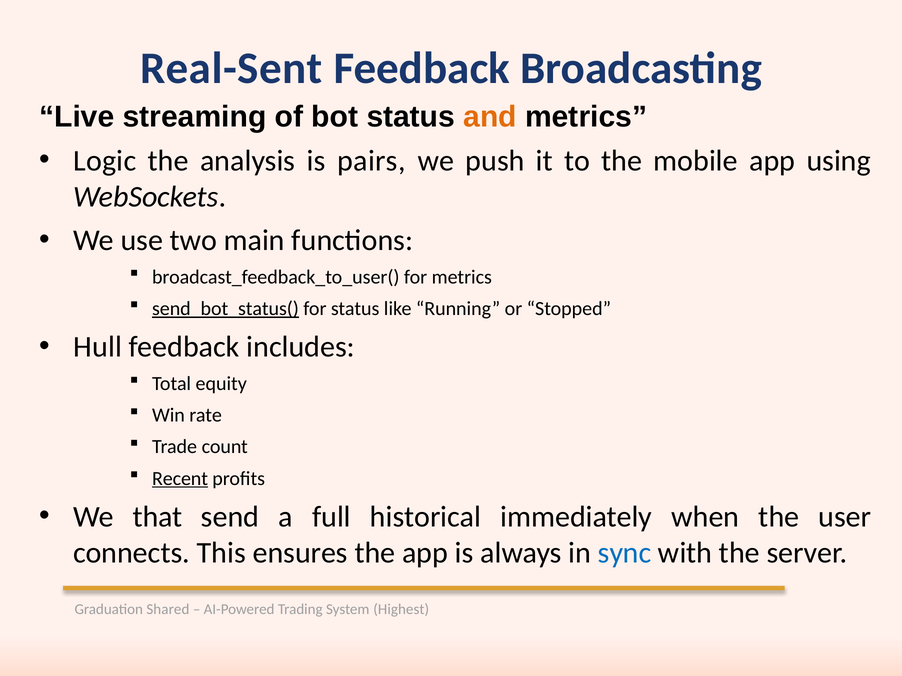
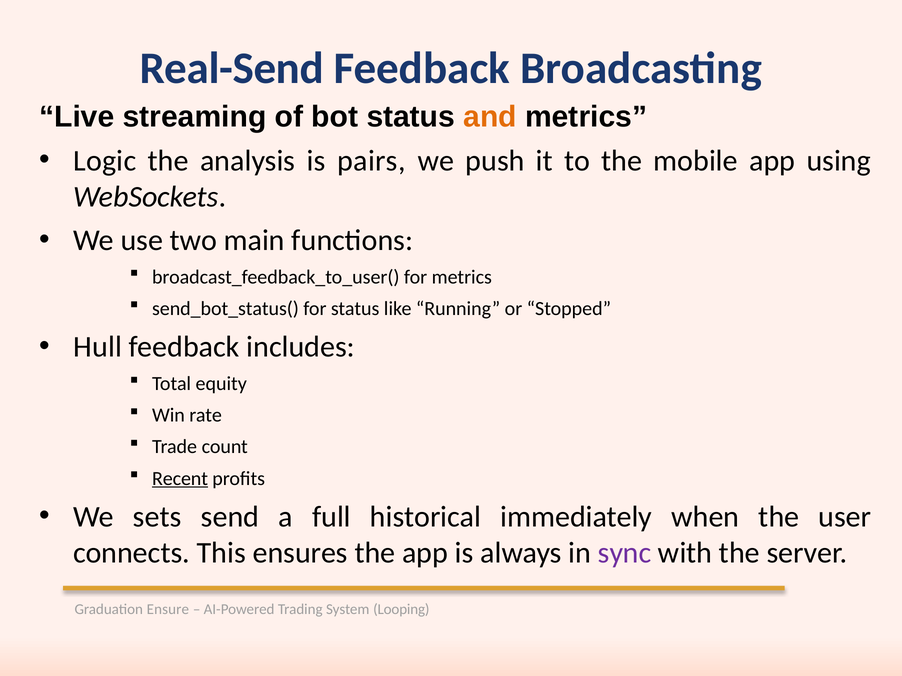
Real-Sent: Real-Sent -> Real-Send
send_bot_status( underline: present -> none
that: that -> sets
sync colour: blue -> purple
Shared: Shared -> Ensure
Highest: Highest -> Looping
